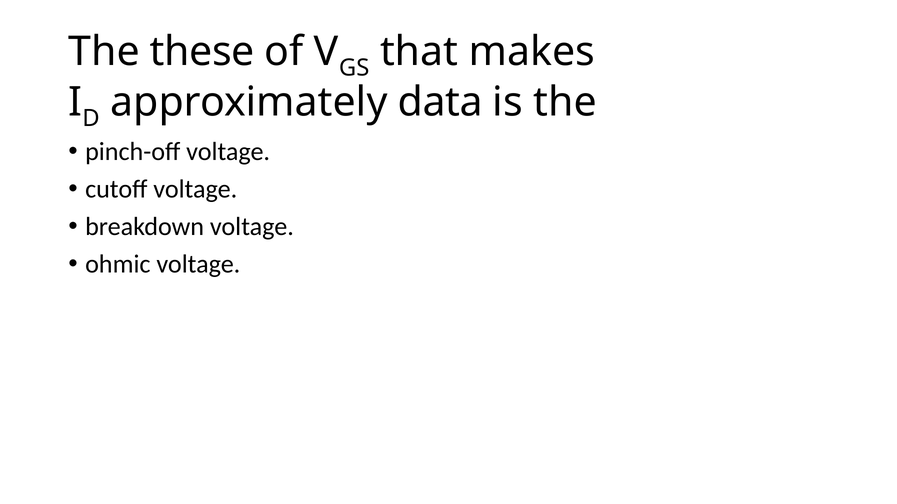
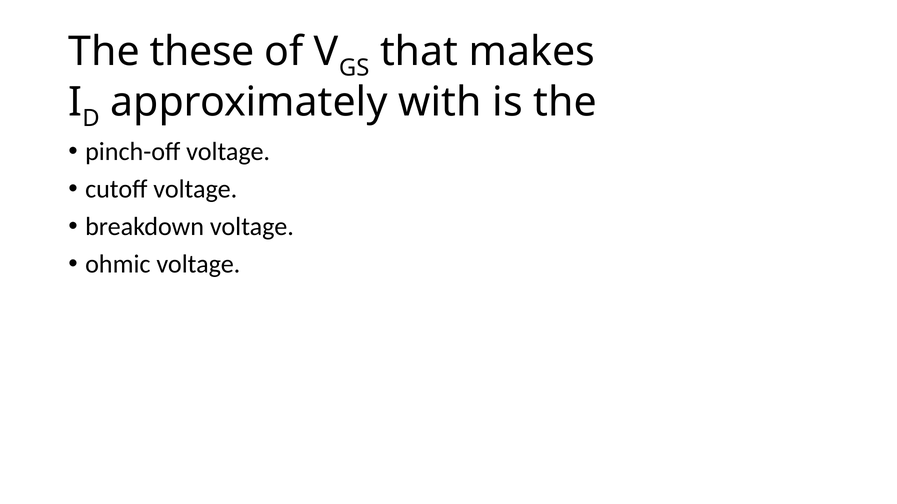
data: data -> with
